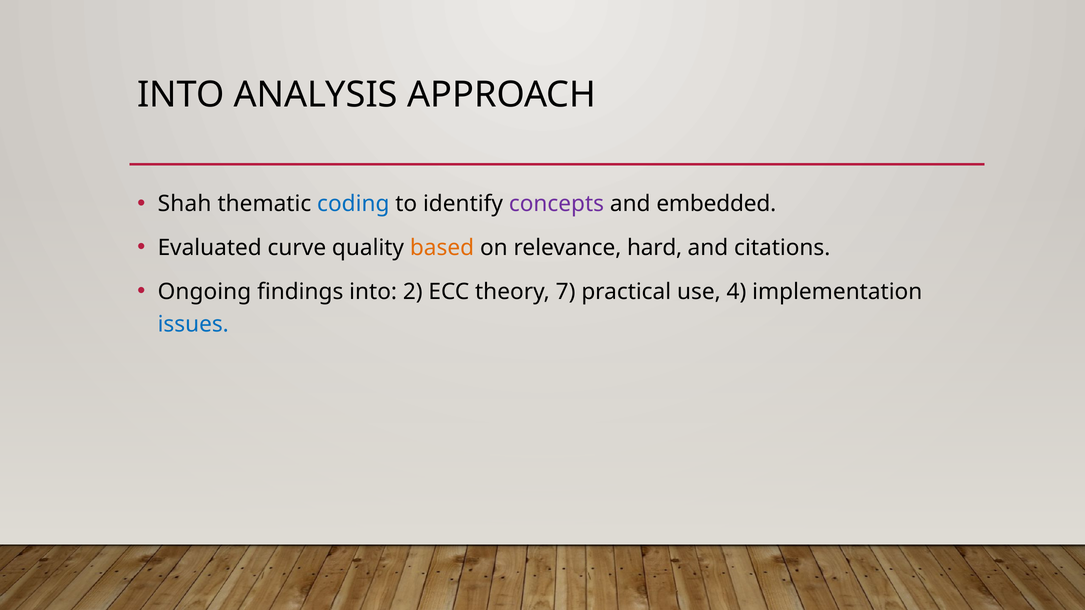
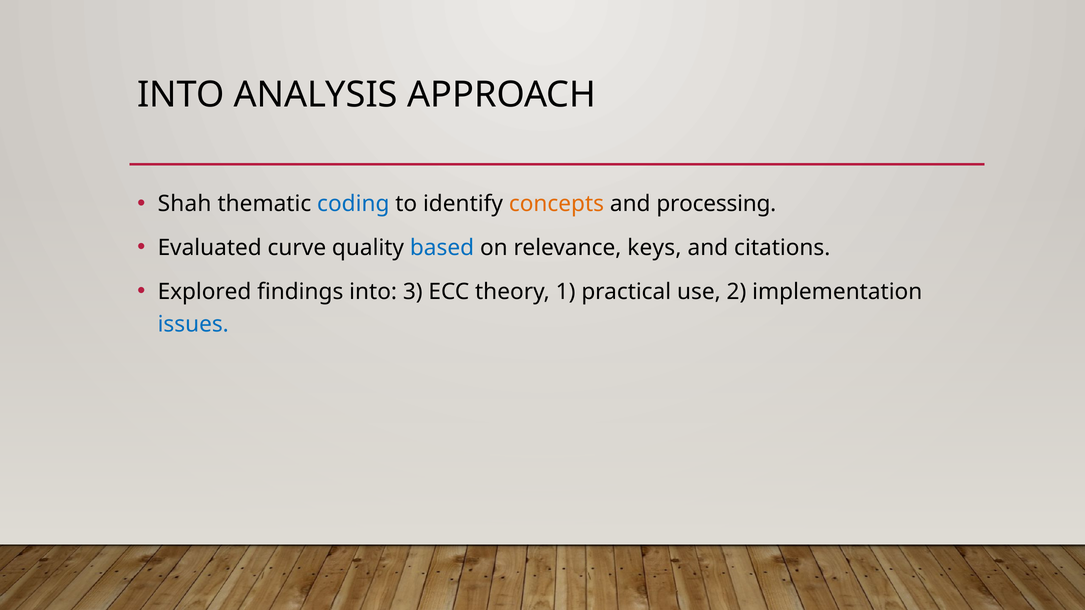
concepts colour: purple -> orange
embedded: embedded -> processing
based colour: orange -> blue
hard: hard -> keys
Ongoing: Ongoing -> Explored
2: 2 -> 3
7: 7 -> 1
4: 4 -> 2
